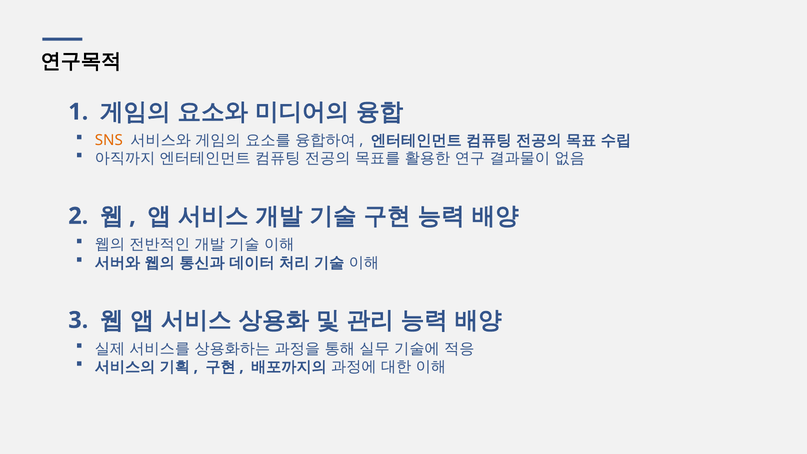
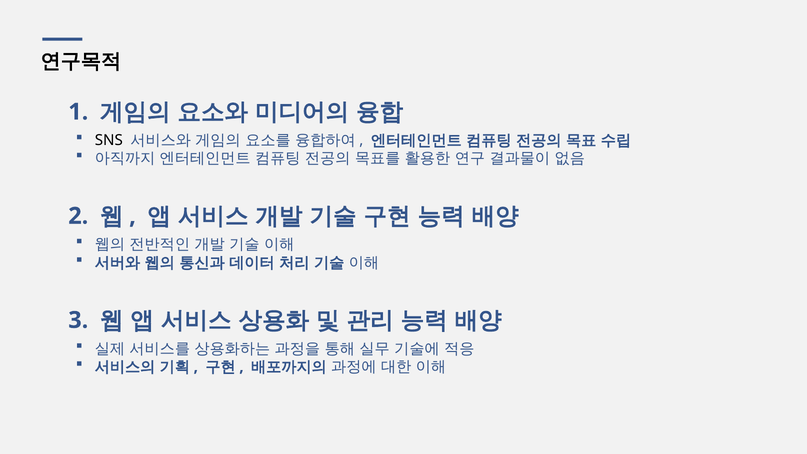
SNS colour: orange -> black
